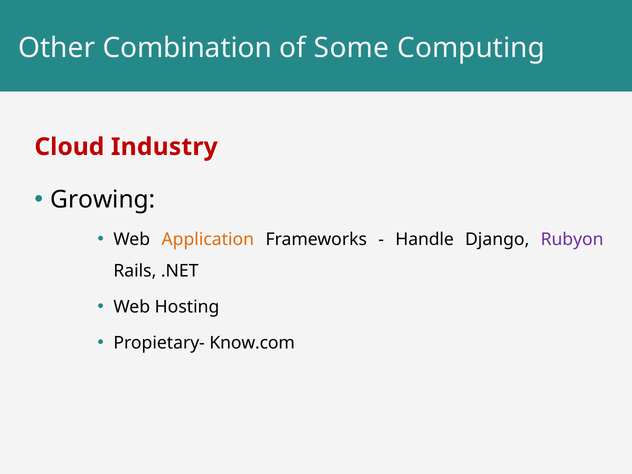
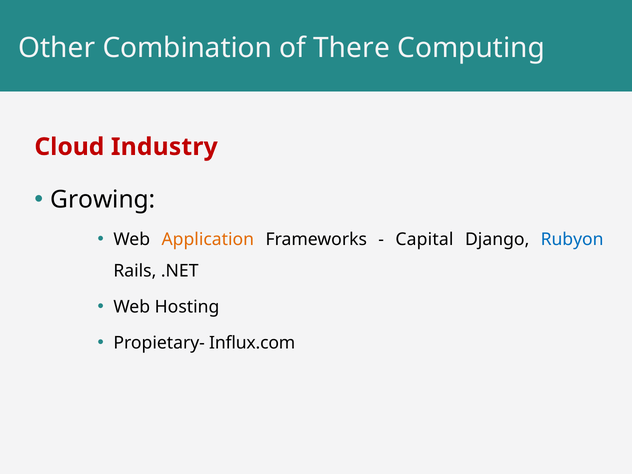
Some: Some -> There
Handle: Handle -> Capital
Rubyon colour: purple -> blue
Know.com: Know.com -> Influx.com
